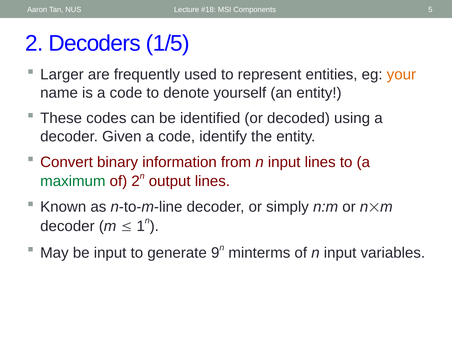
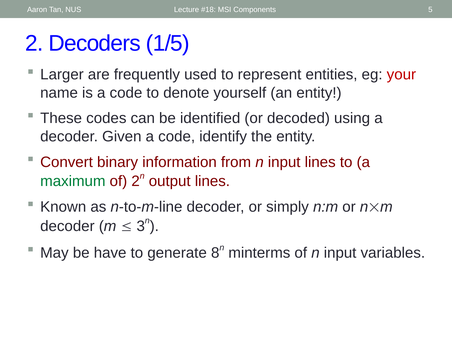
your colour: orange -> red
1: 1 -> 3
be input: input -> have
9: 9 -> 8
